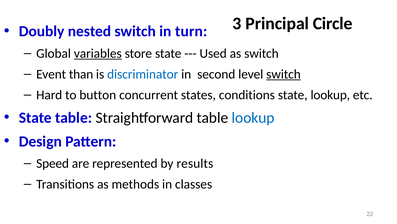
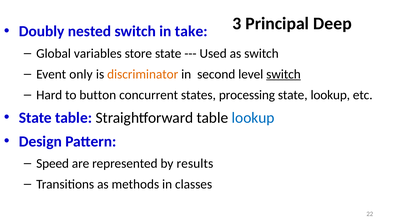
Circle: Circle -> Deep
turn: turn -> take
variables underline: present -> none
than: than -> only
discriminator colour: blue -> orange
conditions: conditions -> processing
